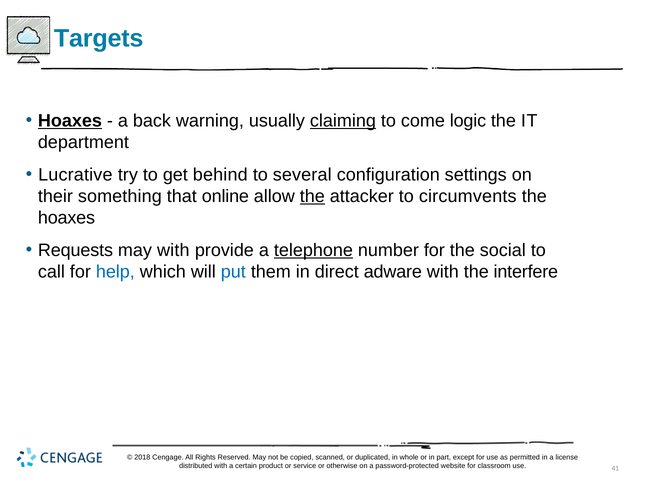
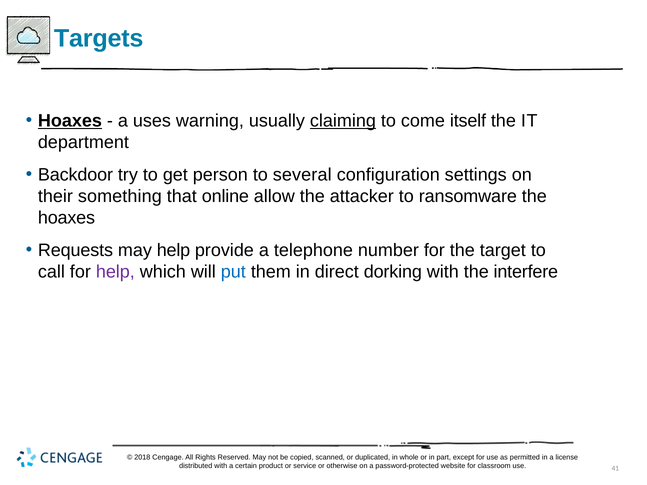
back: back -> uses
logic: logic -> itself
Lucrative: Lucrative -> Backdoor
behind: behind -> person
the at (312, 196) underline: present -> none
circumvents: circumvents -> ransomware
may with: with -> help
telephone underline: present -> none
social: social -> target
help at (115, 272) colour: blue -> purple
adware: adware -> dorking
